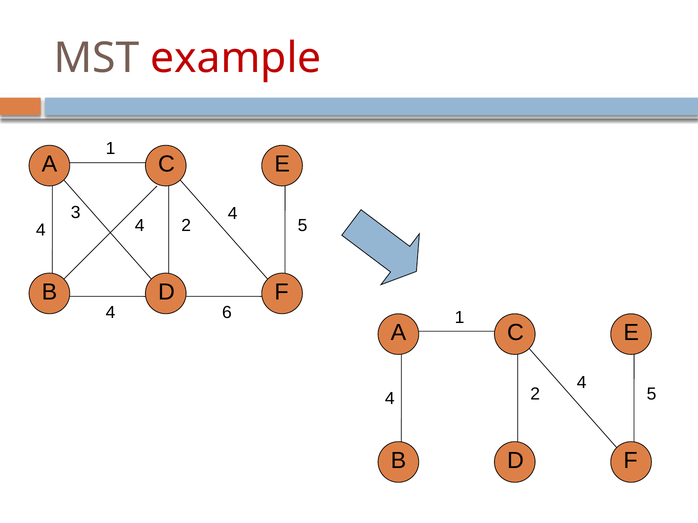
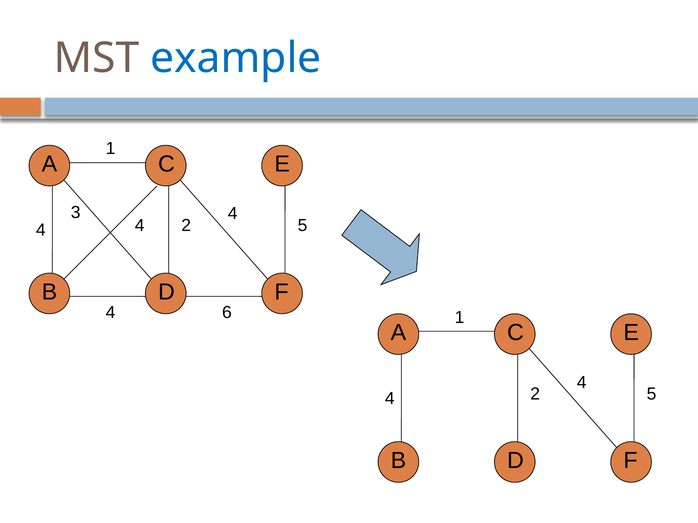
example colour: red -> blue
